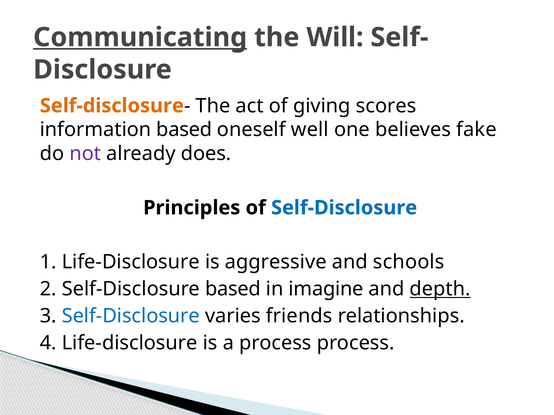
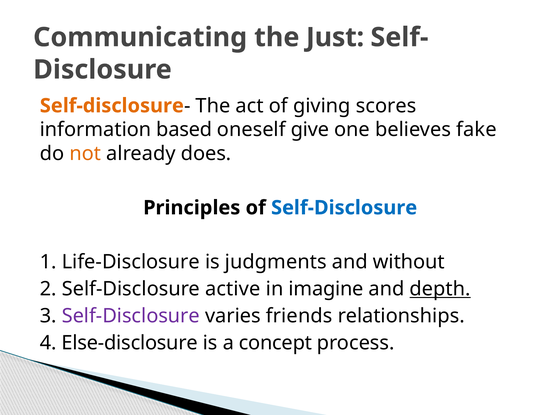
Communicating underline: present -> none
Will: Will -> Just
well: well -> give
not colour: purple -> orange
aggressive: aggressive -> judgments
schools: schools -> without
Self-Disclosure based: based -> active
Self-Disclosure at (131, 316) colour: blue -> purple
4 Life-disclosure: Life-disclosure -> Else-disclosure
a process: process -> concept
